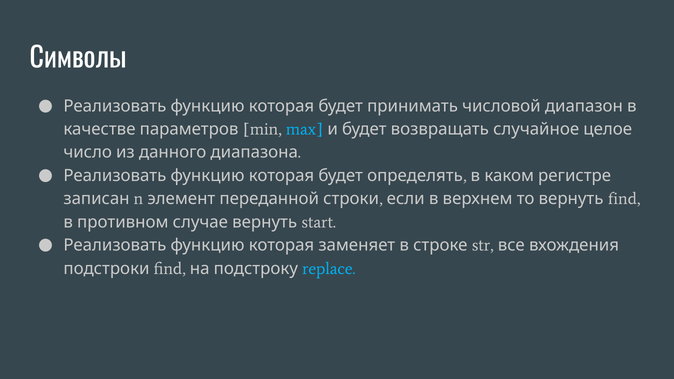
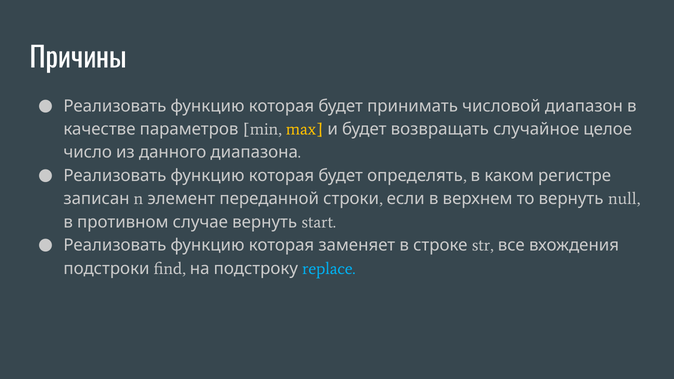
Символы: Символы -> Причины
max colour: light blue -> yellow
find at (624, 199): find -> null
